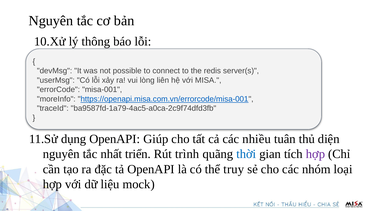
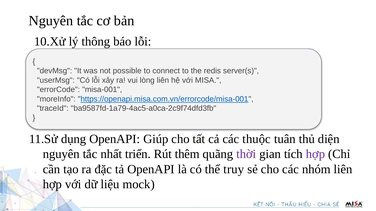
nhiều: nhiều -> thuộc
trình: trình -> thêm
thời colour: blue -> purple
nhóm loại: loại -> liên
